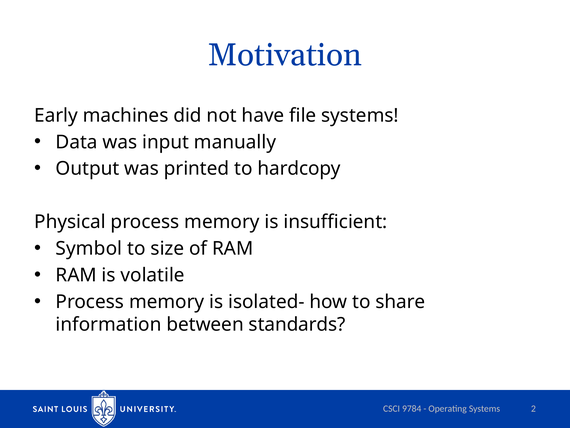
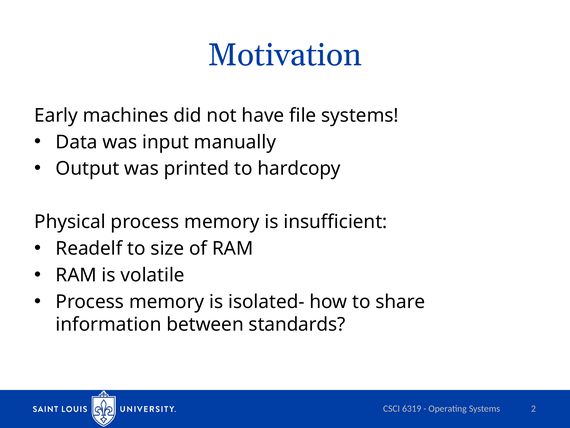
Symbol: Symbol -> Readelf
9784: 9784 -> 6319
